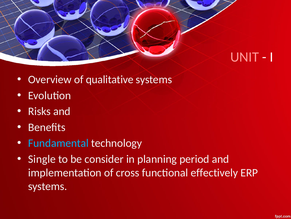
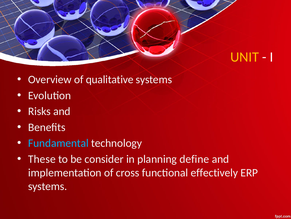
UNIT colour: pink -> yellow
Single: Single -> These
period: period -> define
